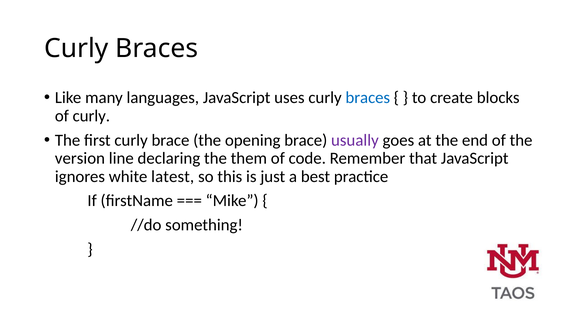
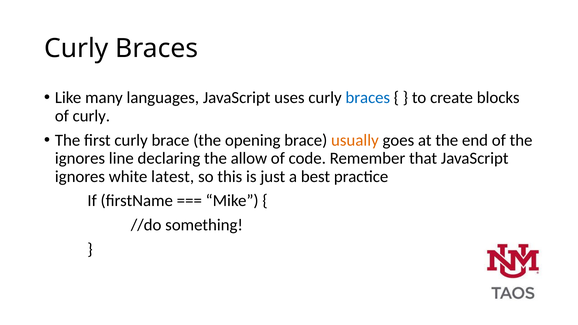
usually colour: purple -> orange
version at (80, 158): version -> ignores
them: them -> allow
